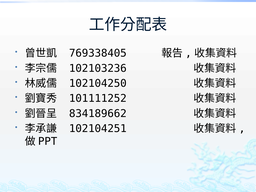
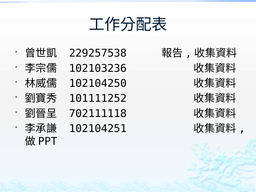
769338405: 769338405 -> 229257538
834189662: 834189662 -> 702111118
